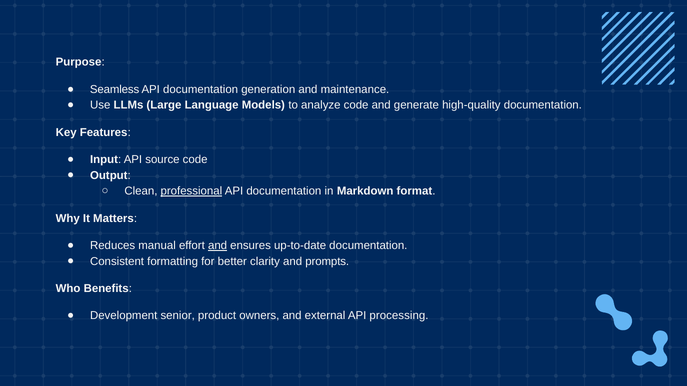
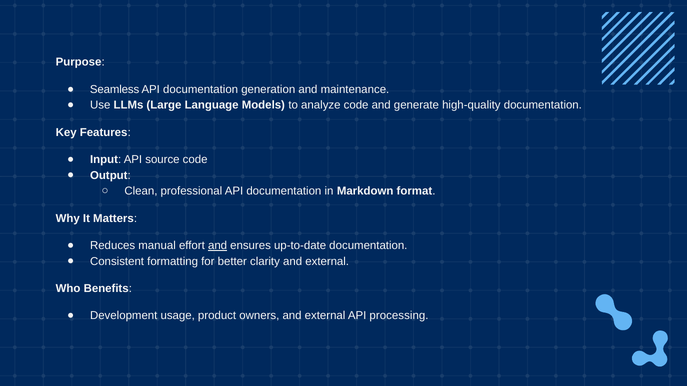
professional underline: present -> none
clarity and prompts: prompts -> external
senior: senior -> usage
